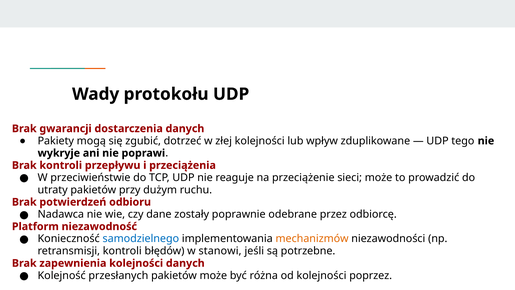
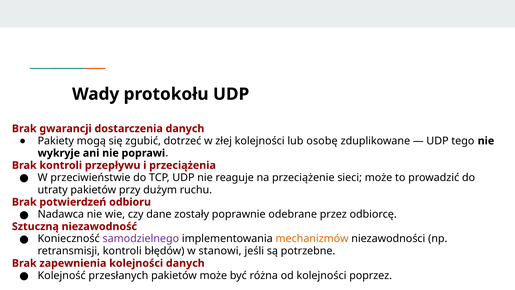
wpływ: wpływ -> osobę
Platform: Platform -> Sztuczną
samodzielnego colour: blue -> purple
